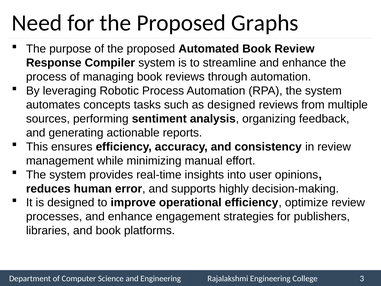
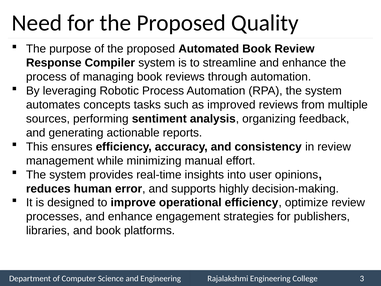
Graphs: Graphs -> Quality
as designed: designed -> improved
